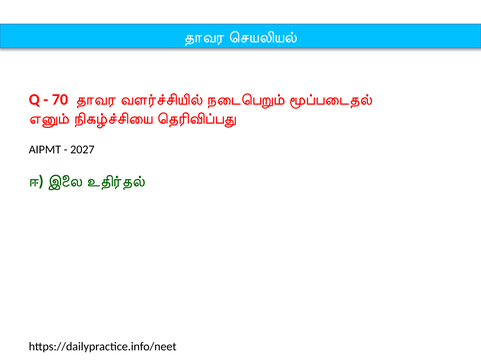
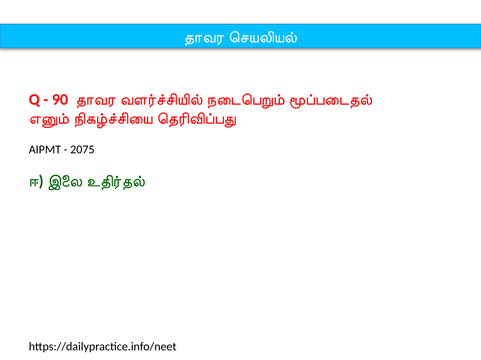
70: 70 -> 90
2027: 2027 -> 2075
